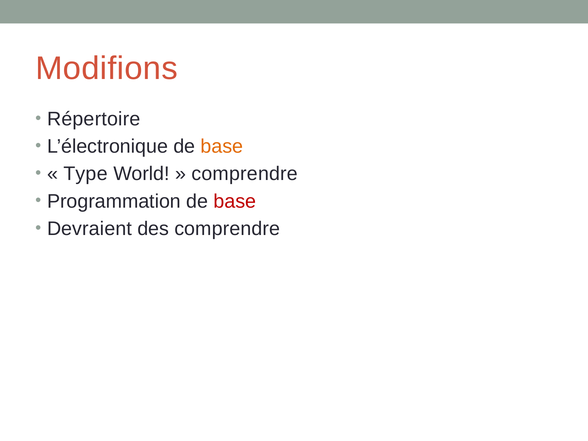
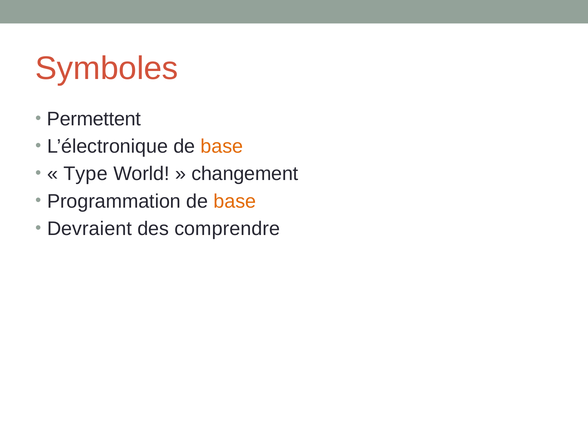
Modifions: Modifions -> Symboles
Répertoire: Répertoire -> Permettent
comprendre at (245, 174): comprendre -> changement
base at (235, 201) colour: red -> orange
